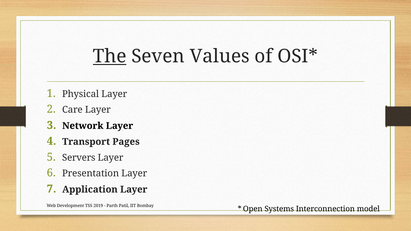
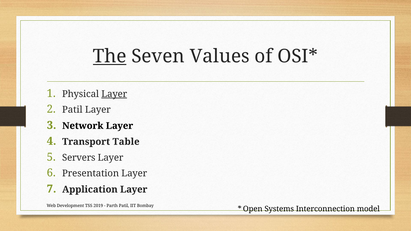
Layer at (114, 94) underline: none -> present
Care at (72, 110): Care -> Patil
Pages: Pages -> Table
